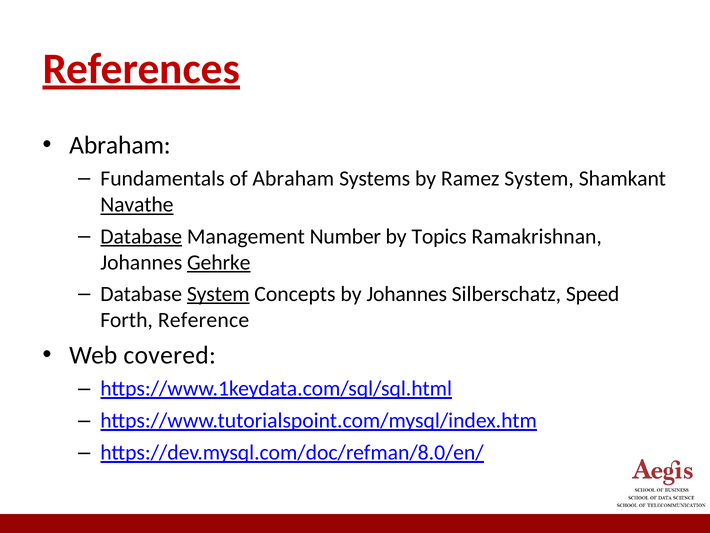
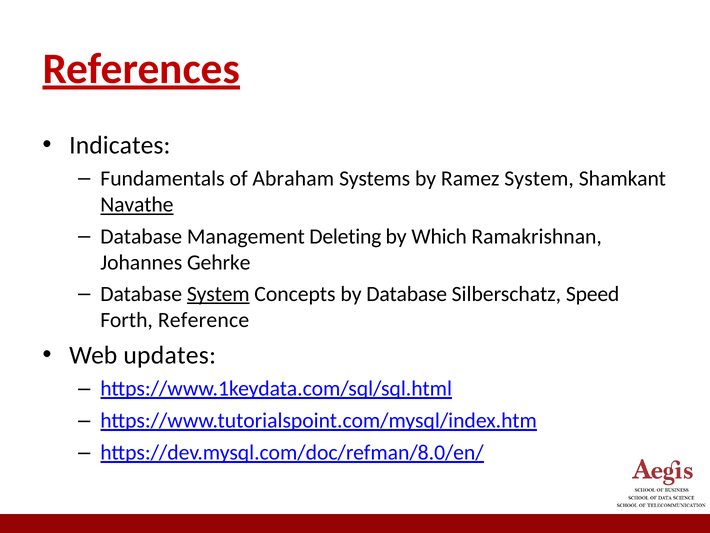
Abraham at (120, 145): Abraham -> Indicates
Database at (141, 236) underline: present -> none
Number: Number -> Deleting
Topics: Topics -> Which
Gehrke underline: present -> none
by Johannes: Johannes -> Database
covered: covered -> updates
